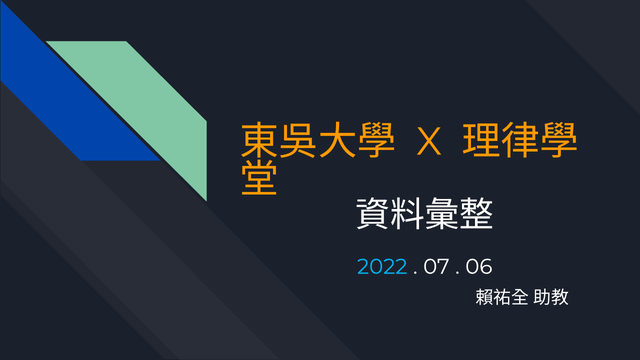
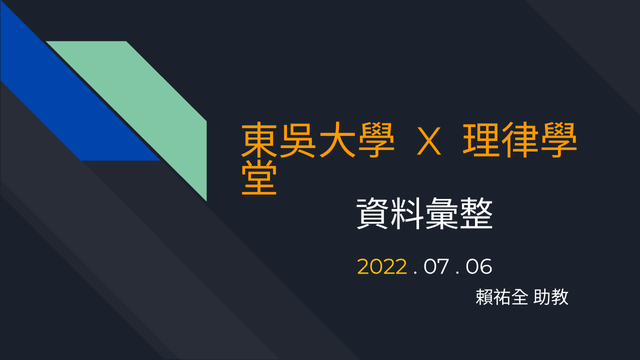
2022 colour: light blue -> yellow
